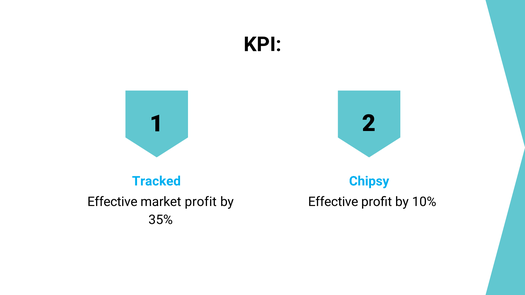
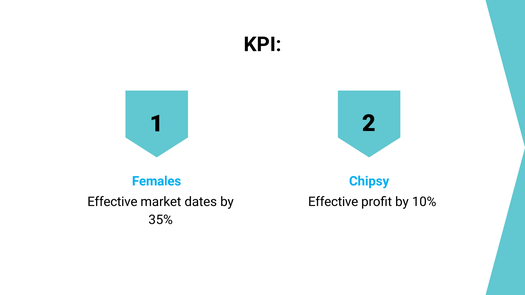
Tracked: Tracked -> Females
market profit: profit -> dates
